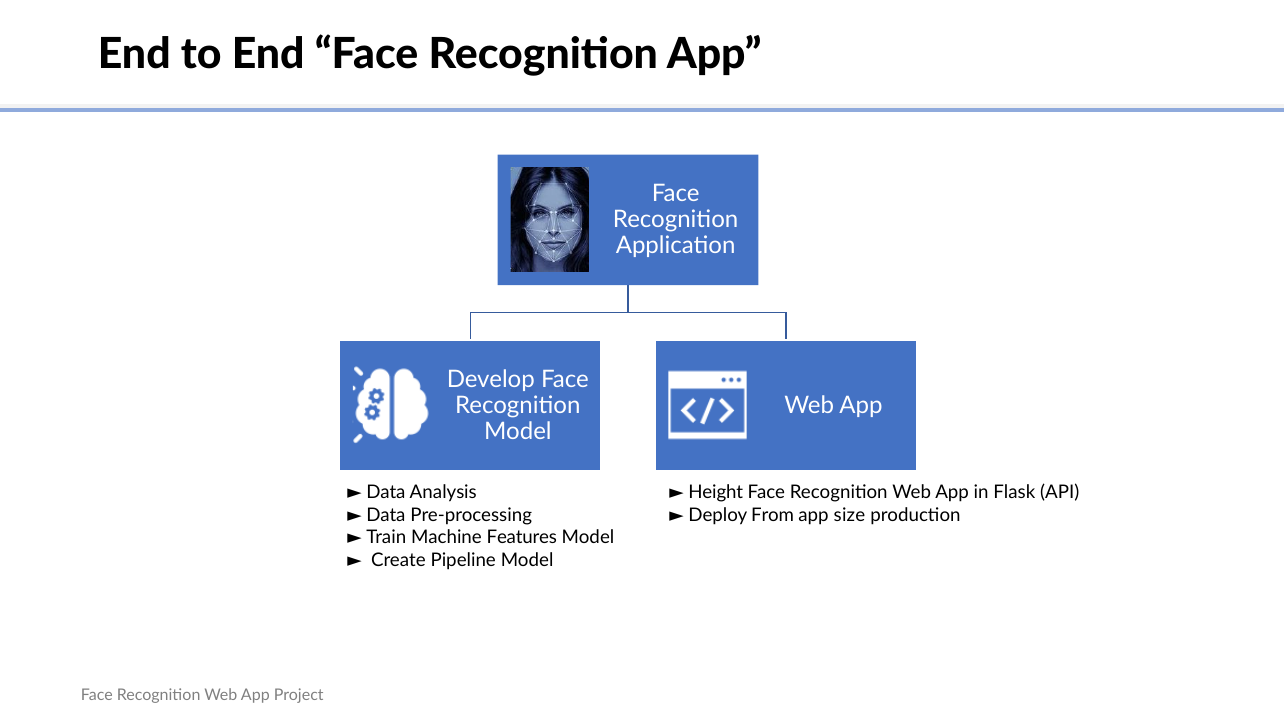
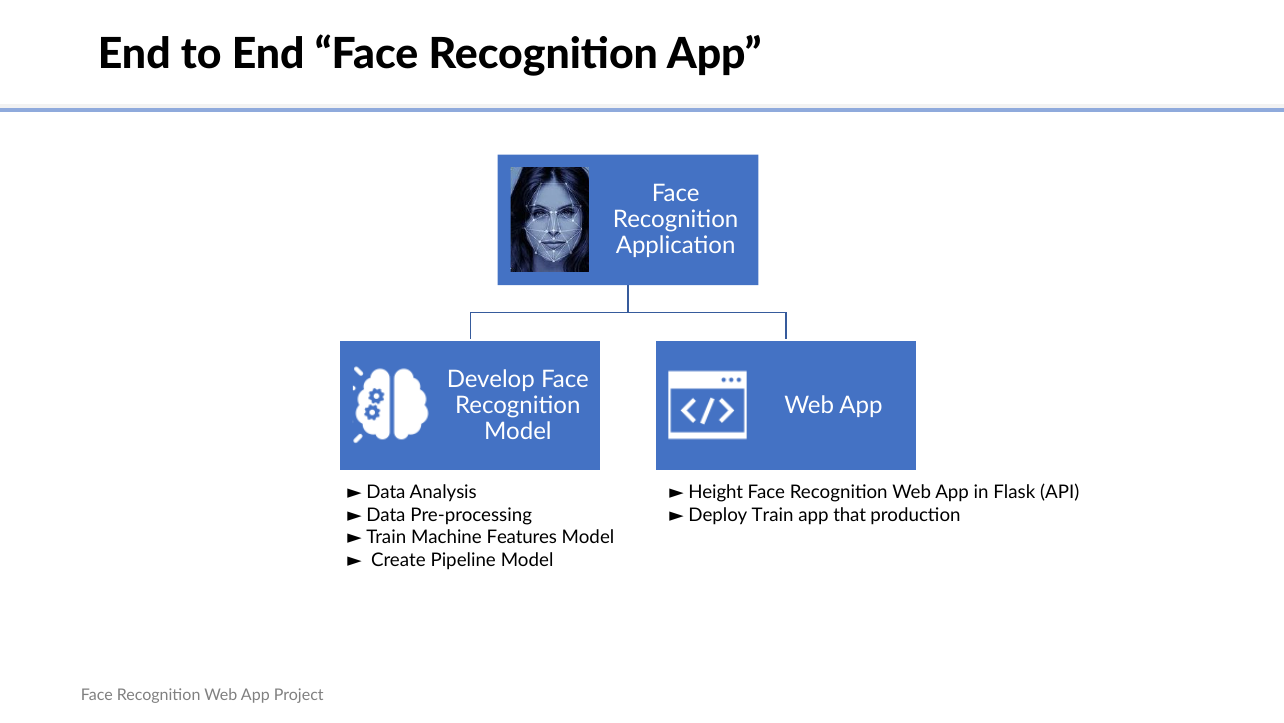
Deploy From: From -> Train
size: size -> that
